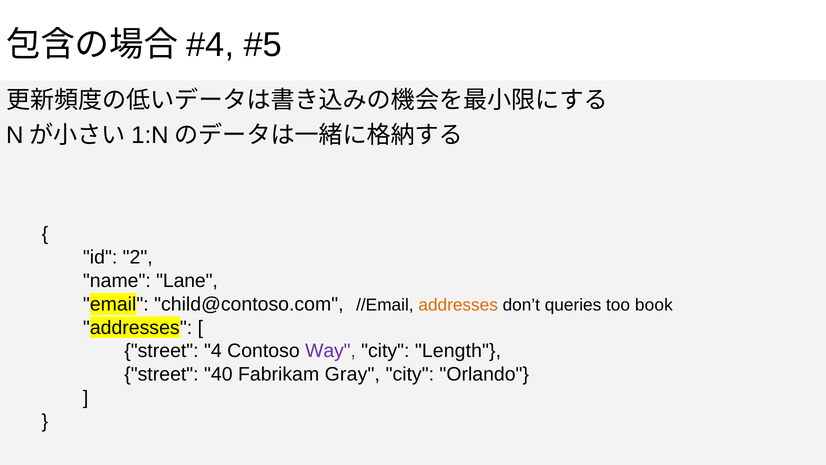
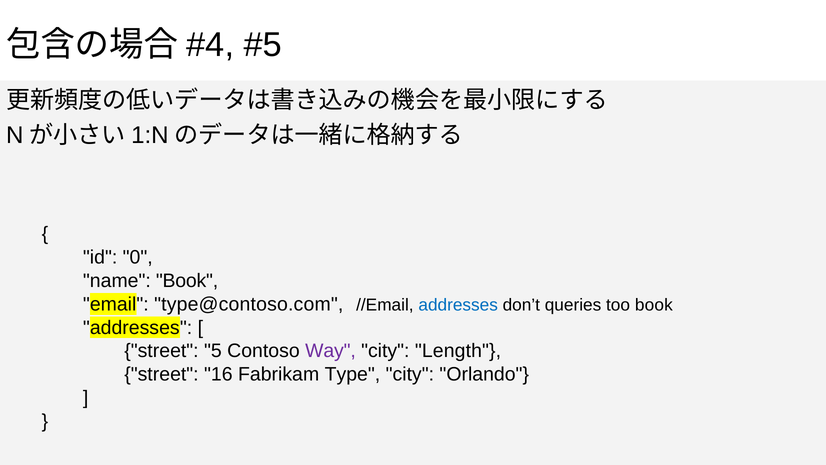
2: 2 -> 0
name Lane: Lane -> Book
child@contoso.com: child@contoso.com -> type@contoso.com
addresses at (458, 305) colour: orange -> blue
4: 4 -> 5
40: 40 -> 16
Gray: Gray -> Type
